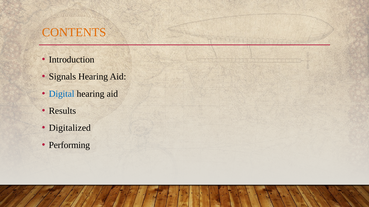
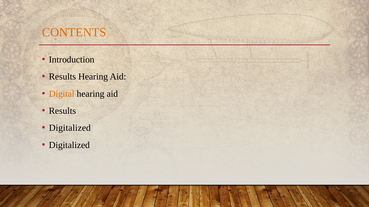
Signals at (62, 77): Signals -> Results
Digital colour: blue -> orange
Performing at (69, 145): Performing -> Digitalized
